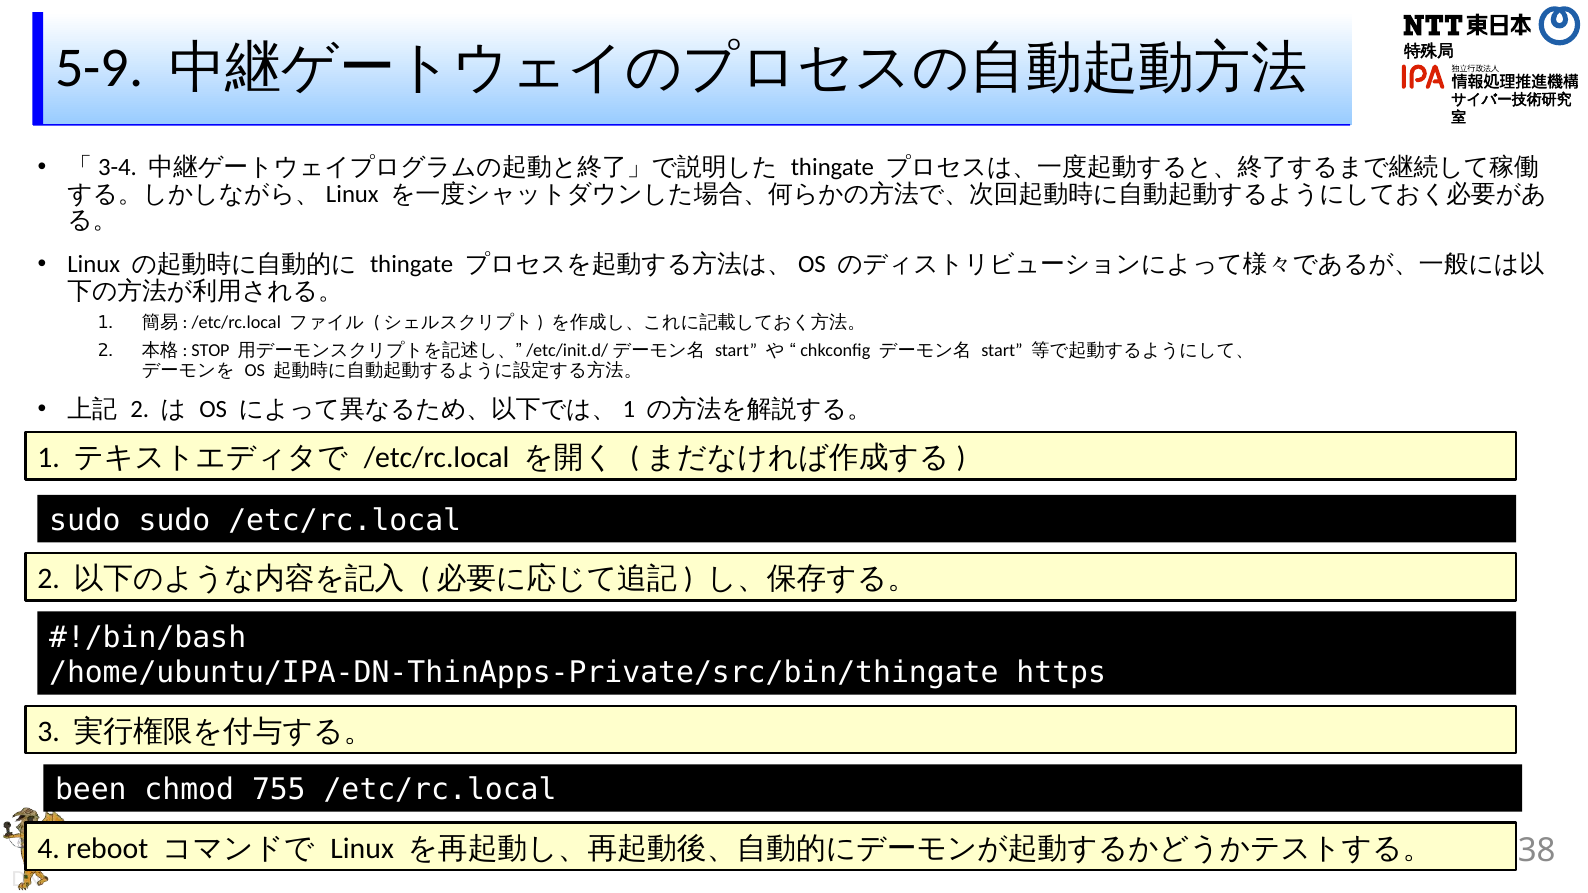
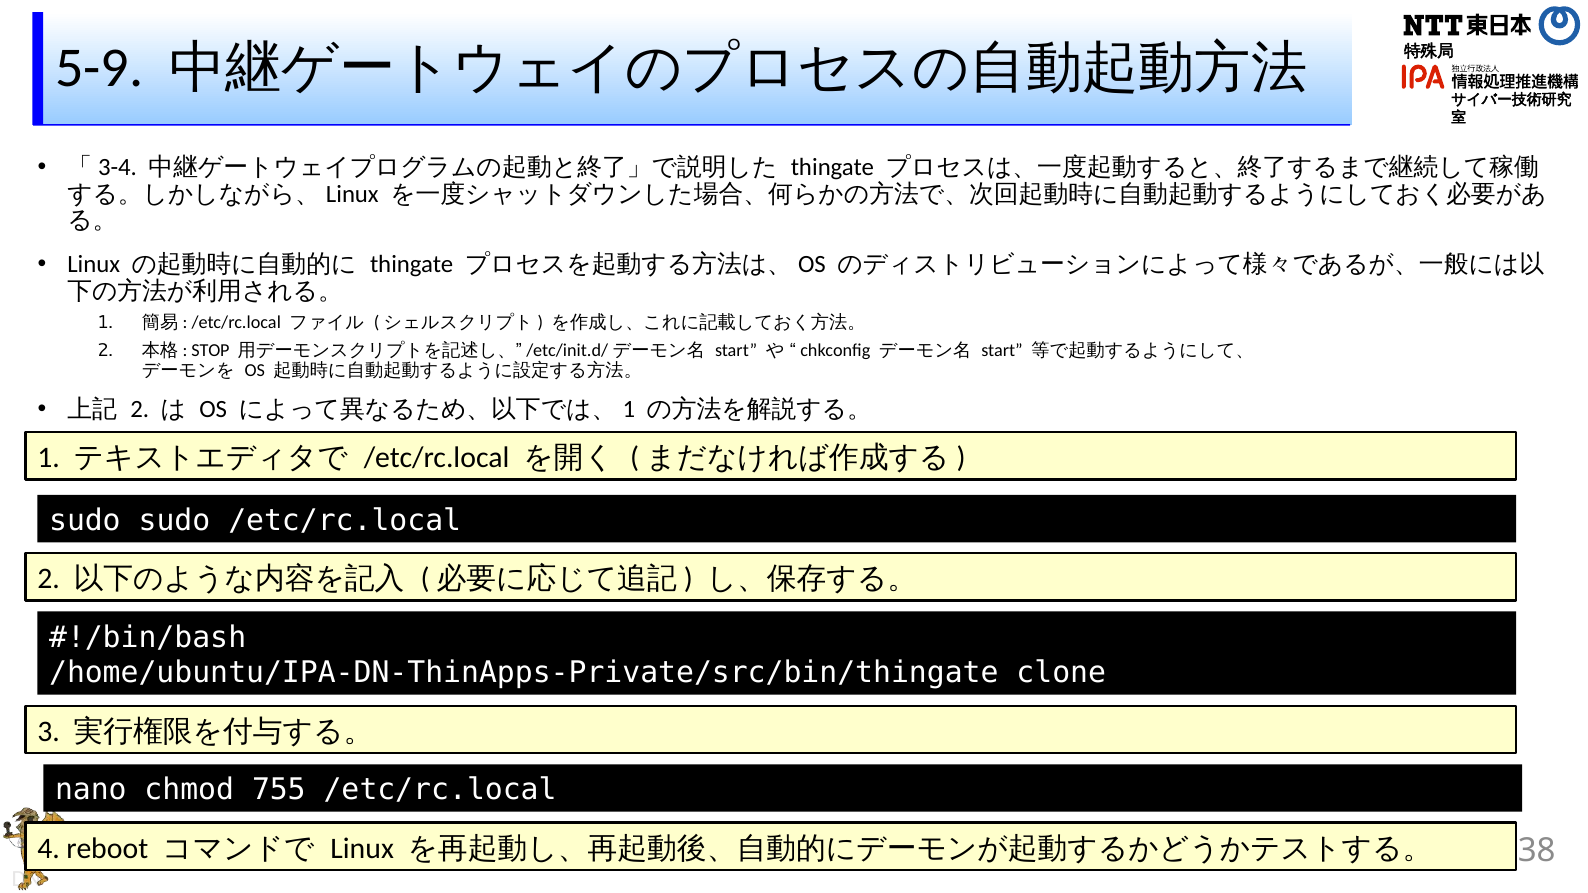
https: https -> clone
been: been -> nano
